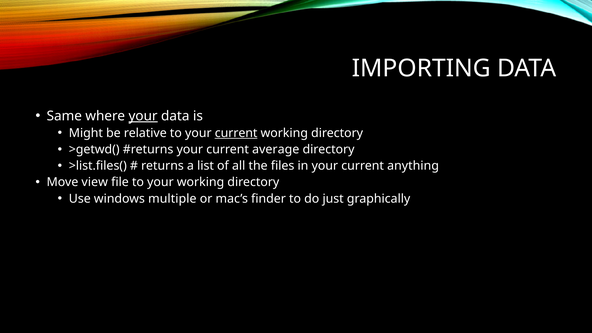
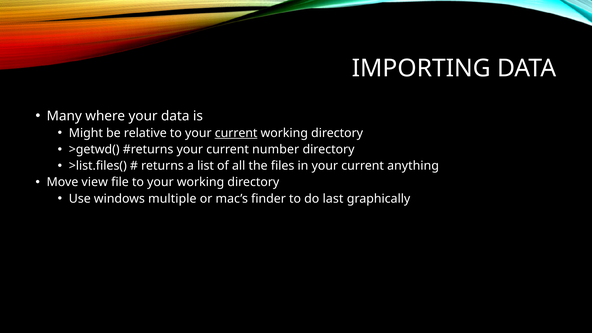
Same: Same -> Many
your at (143, 116) underline: present -> none
average: average -> number
just: just -> last
